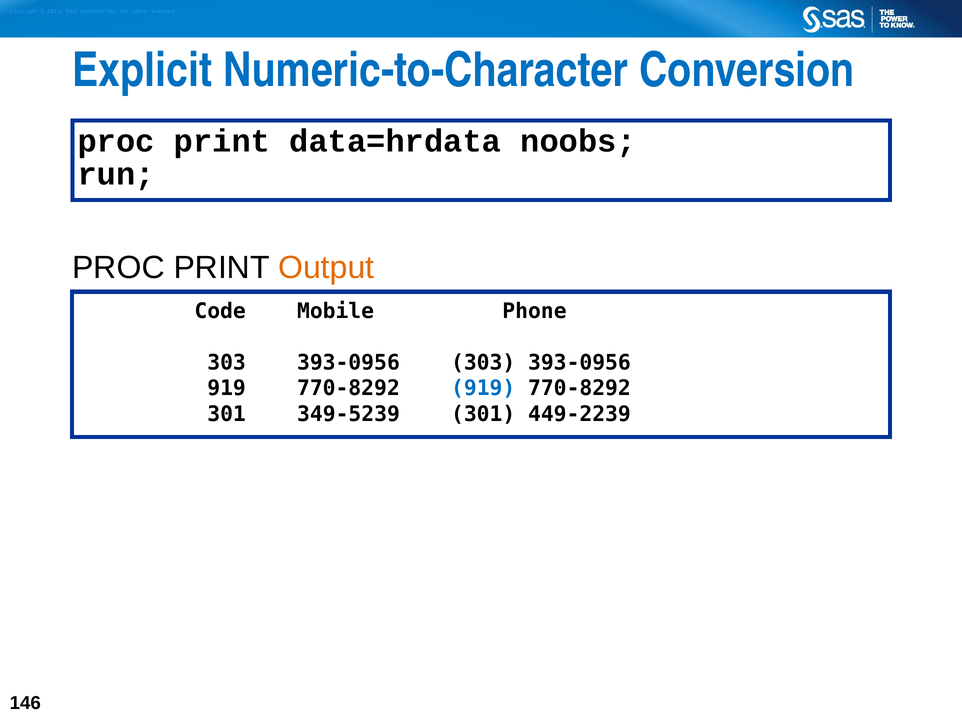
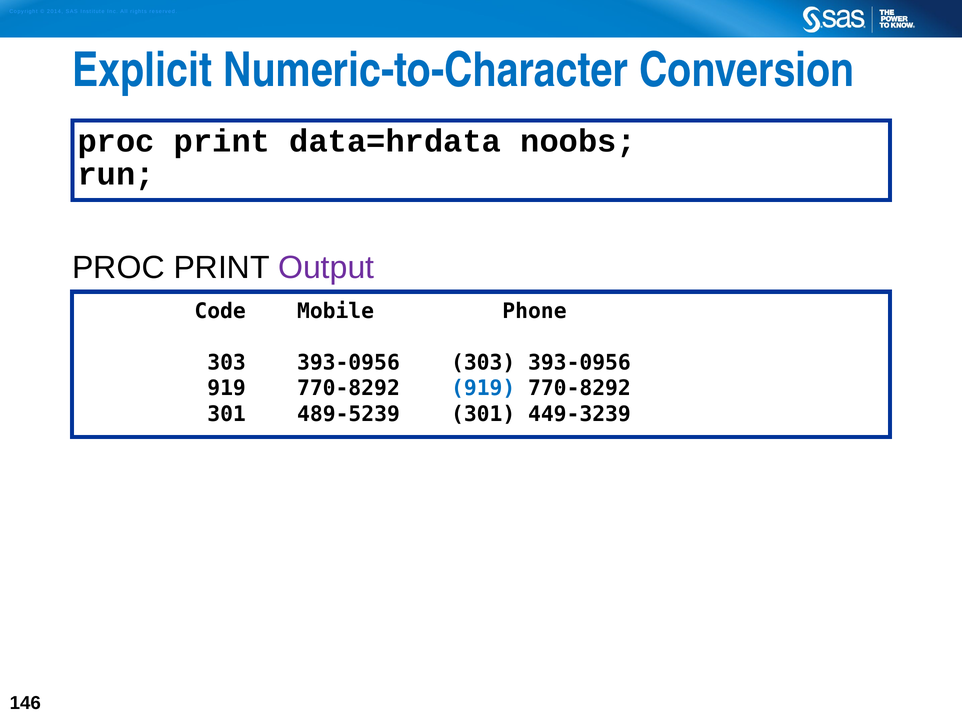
Output colour: orange -> purple
349-5239: 349-5239 -> 489-5239
449-2239: 449-2239 -> 449-3239
